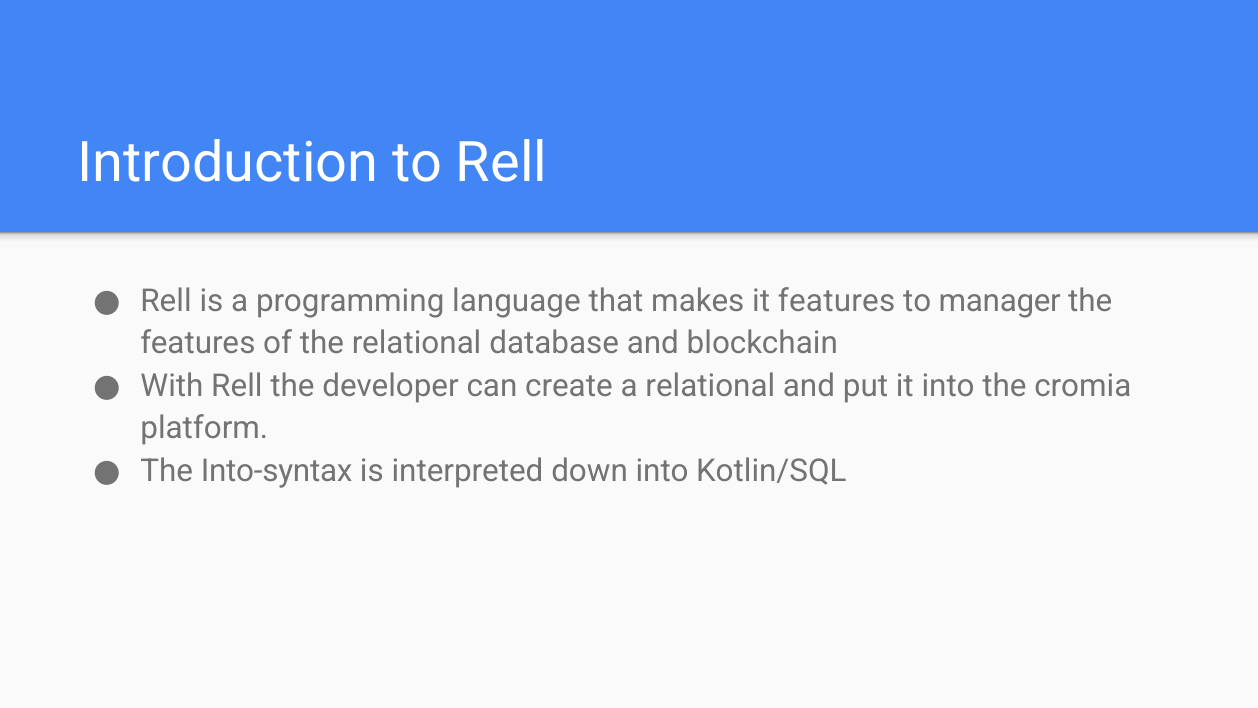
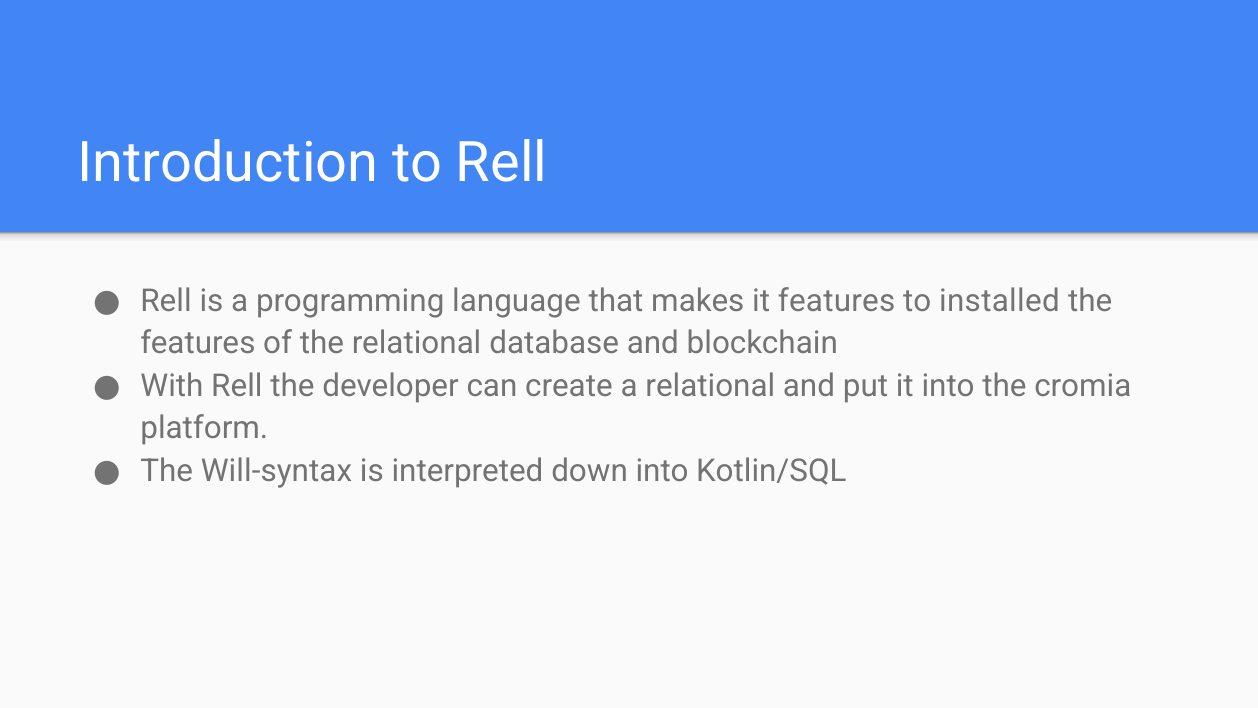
manager: manager -> installed
Into-syntax: Into-syntax -> Will-syntax
